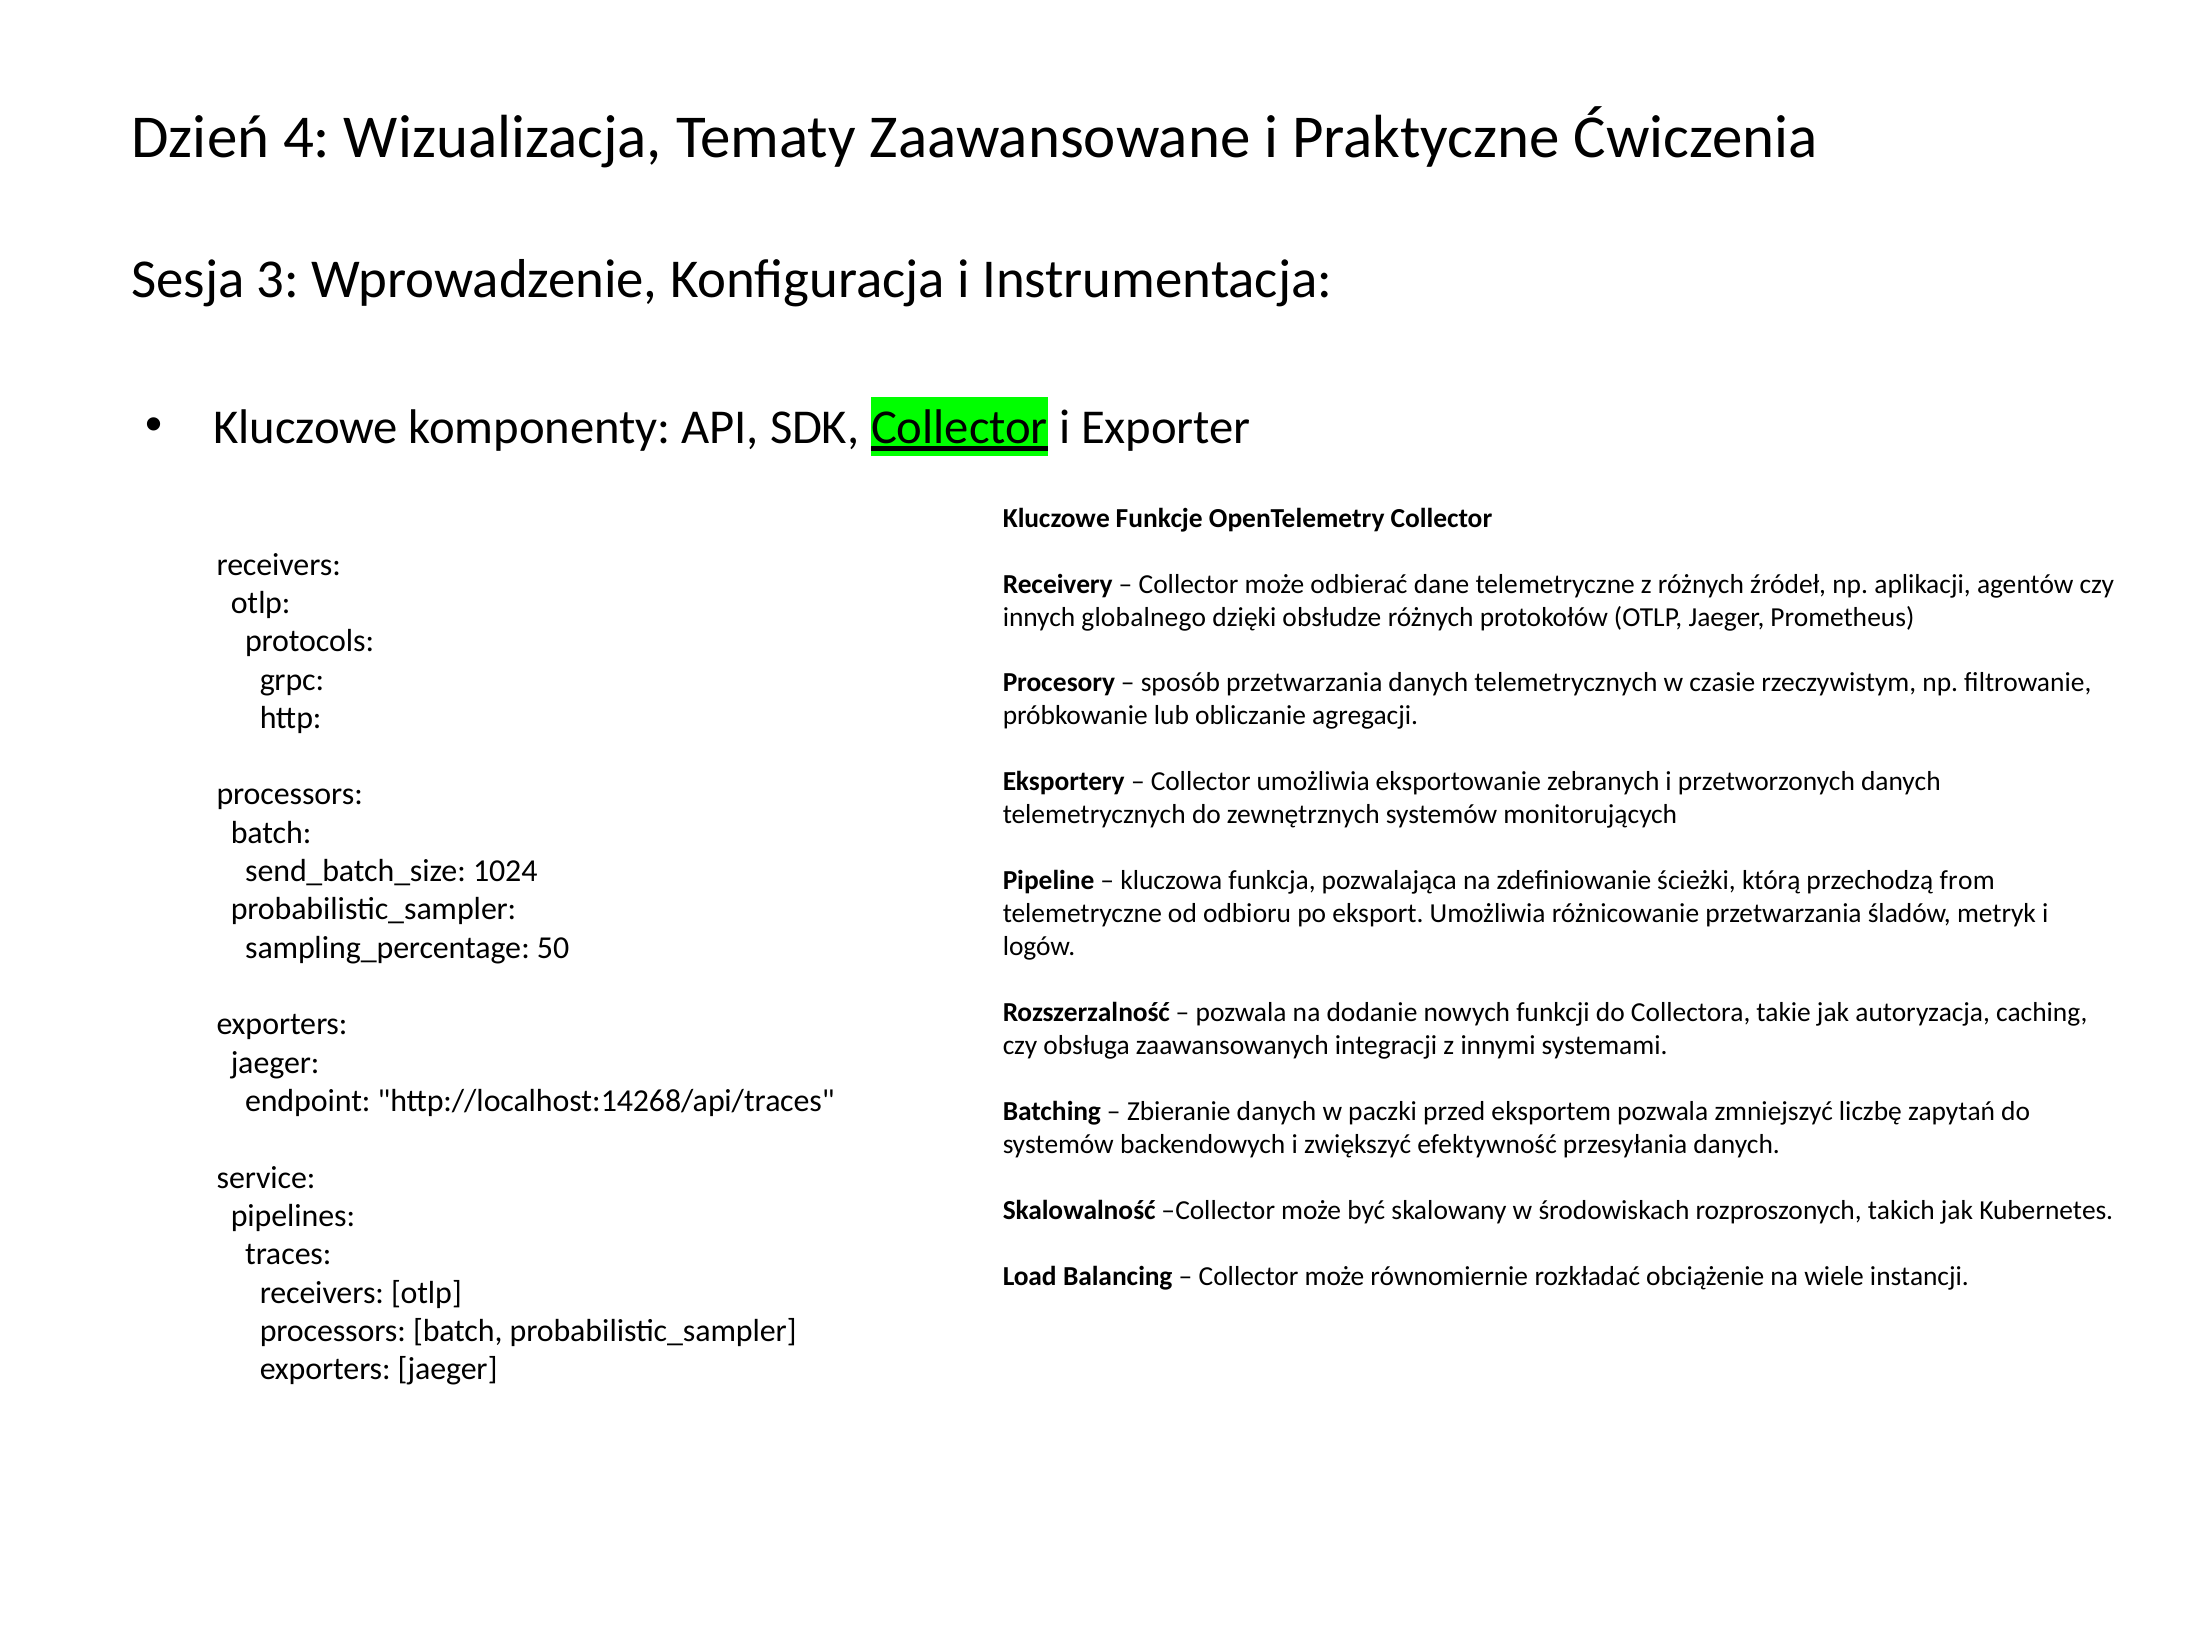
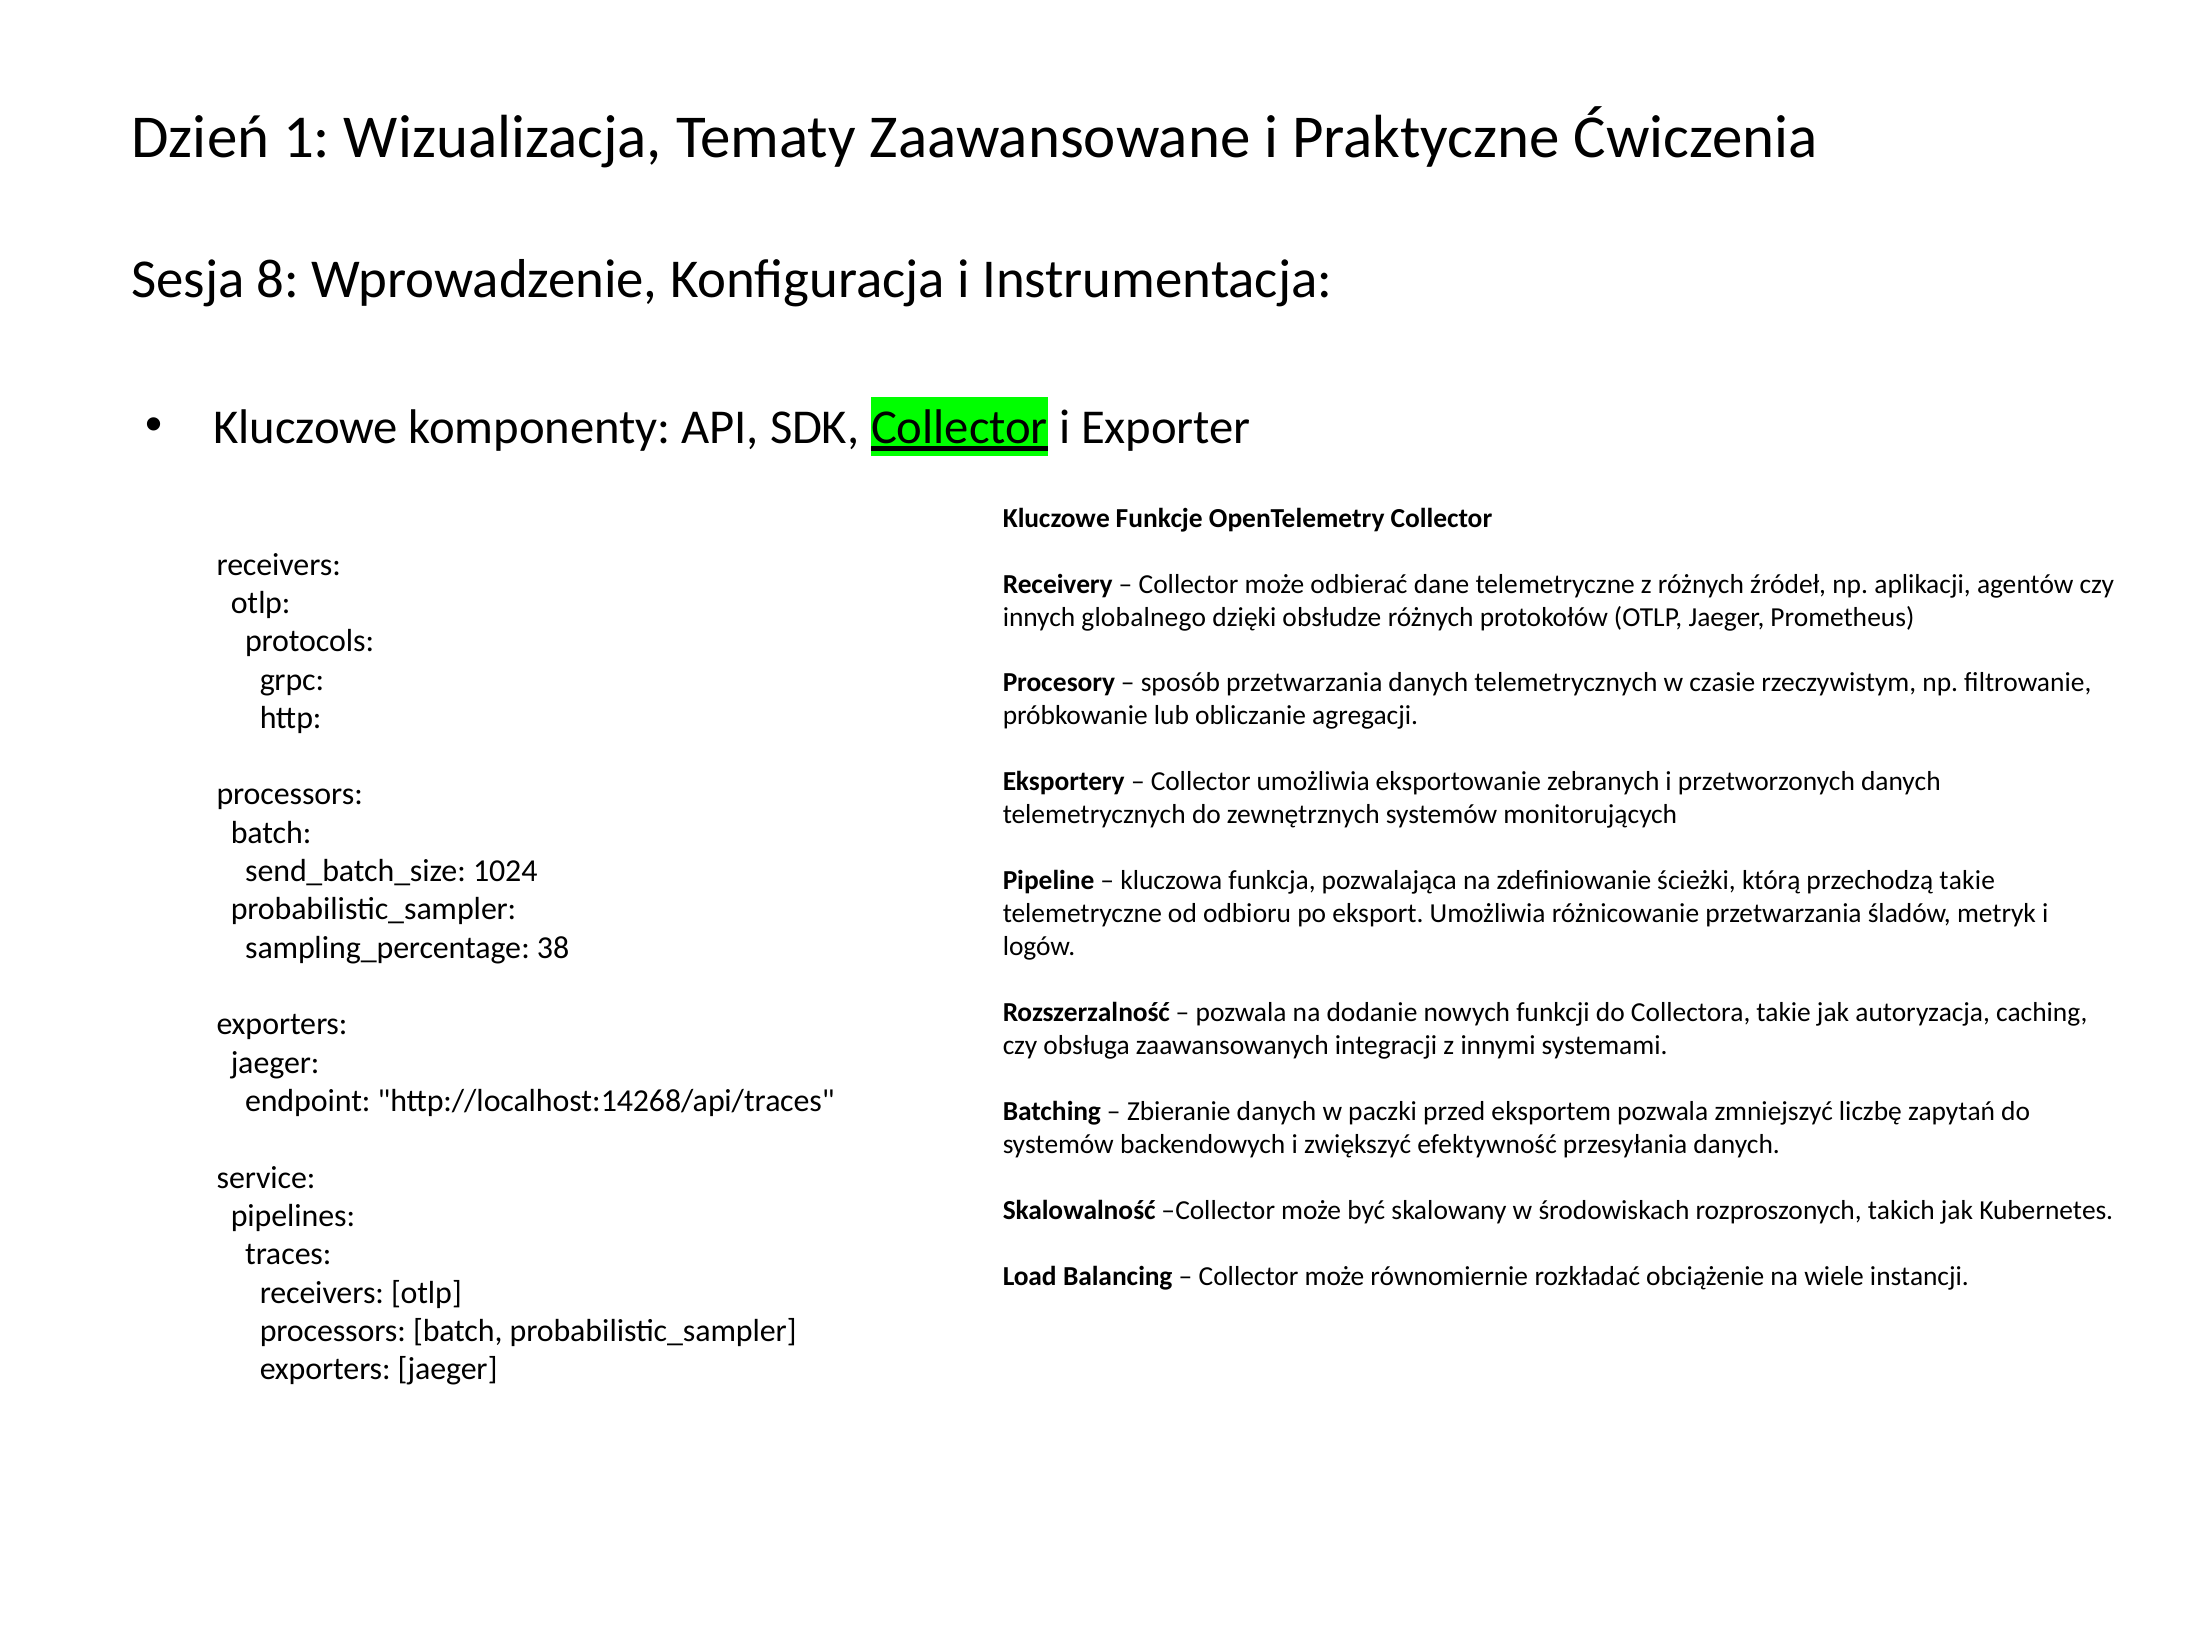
4: 4 -> 1
3: 3 -> 8
przechodzą from: from -> takie
50: 50 -> 38
